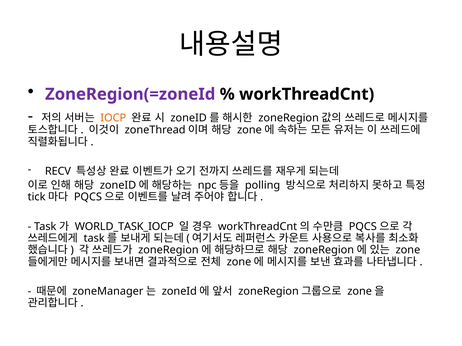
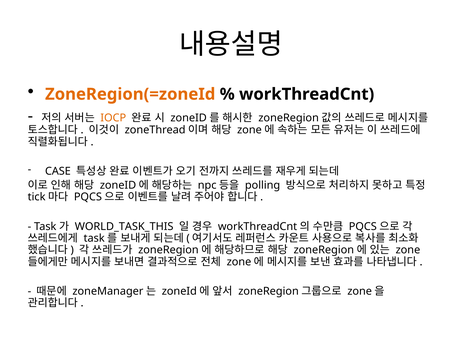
ZoneRegion(=zoneId colour: purple -> orange
RECV: RECV -> CASE
WORLD_TASK_IOCP: WORLD_TASK_IOCP -> WORLD_TASK_THIS
